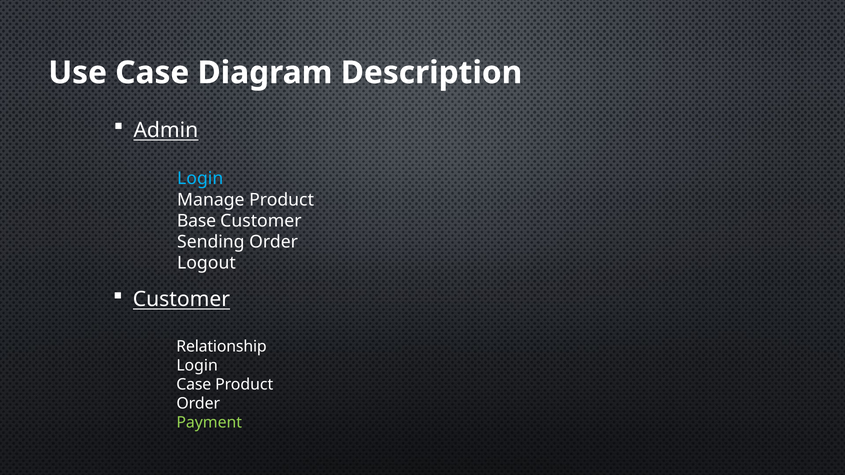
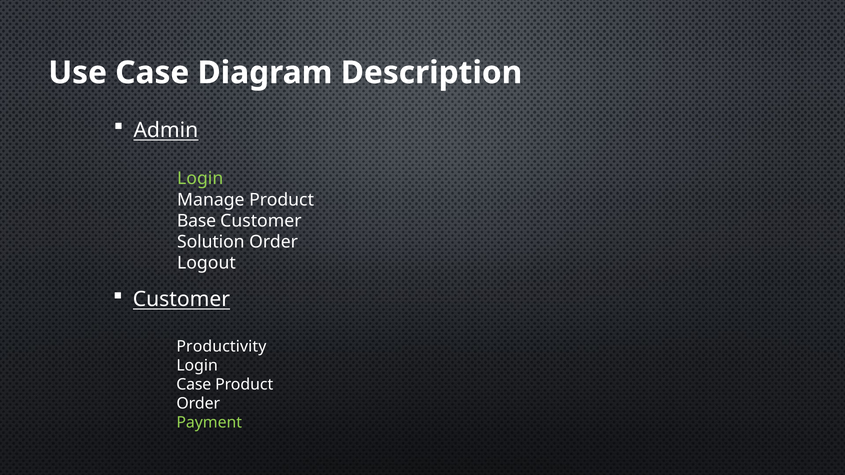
Login at (200, 179) colour: light blue -> light green
Sending: Sending -> Solution
Relationship: Relationship -> Productivity
